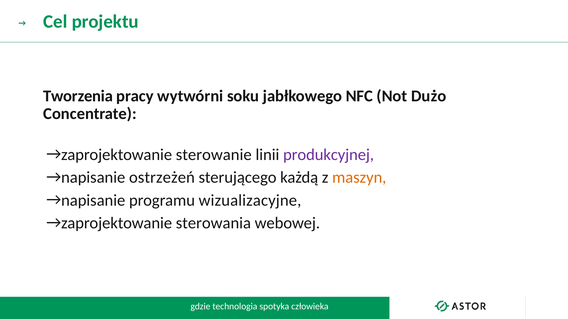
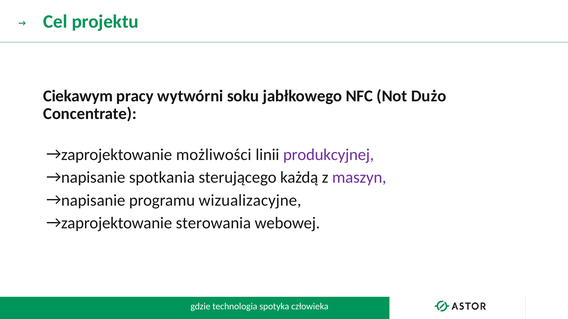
Tworzenia: Tworzenia -> Ciekawym
sterowanie: sterowanie -> możliwości
ostrzeżeń: ostrzeżeń -> spotkania
maszyn colour: orange -> purple
